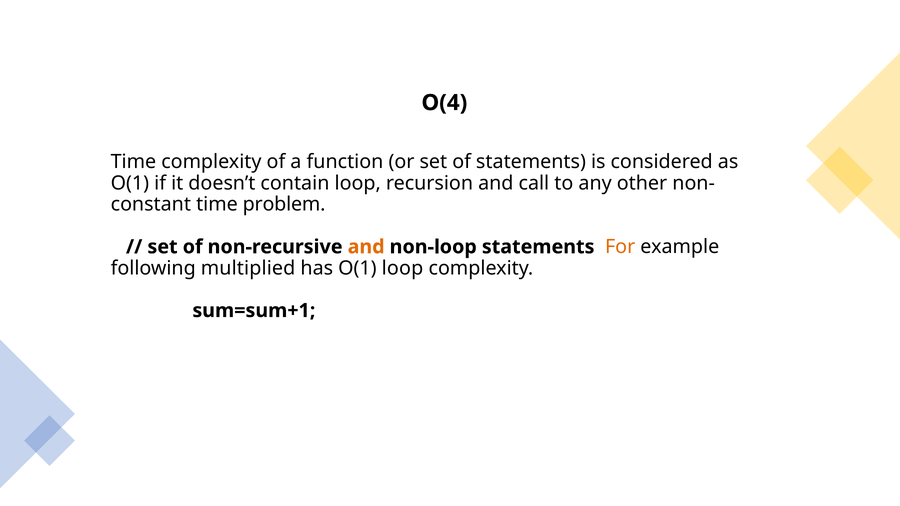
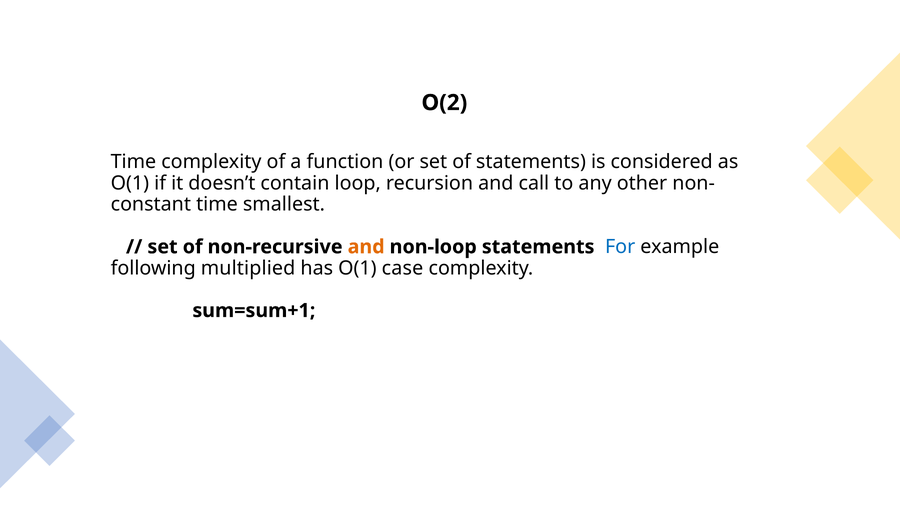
O(4: O(4 -> O(2
problem: problem -> smallest
For colour: orange -> blue
O(1 loop: loop -> case
